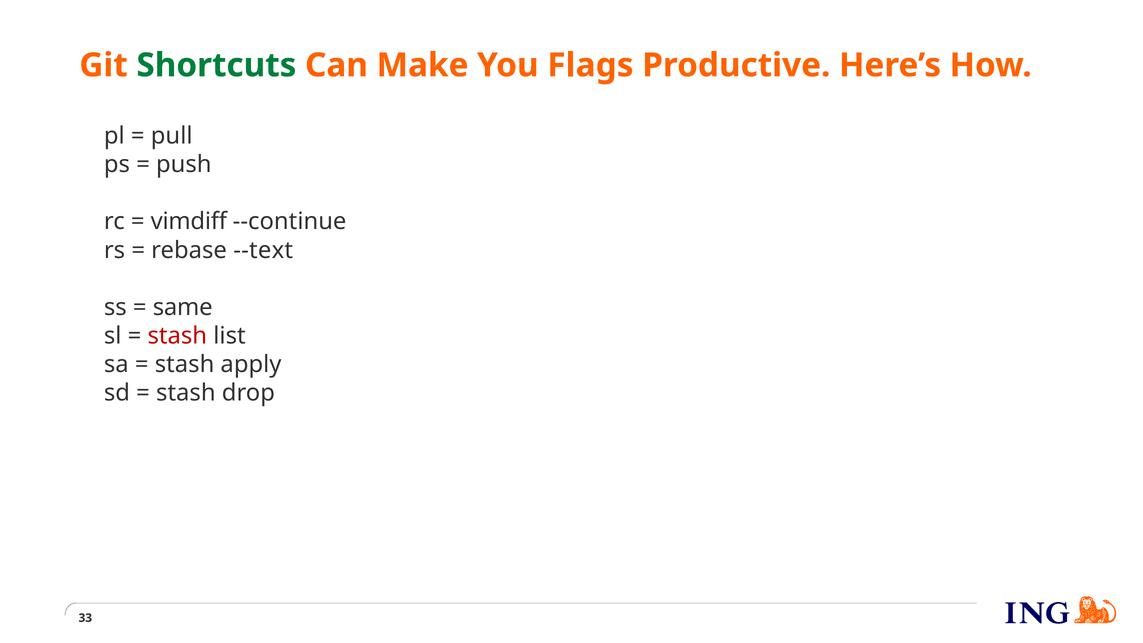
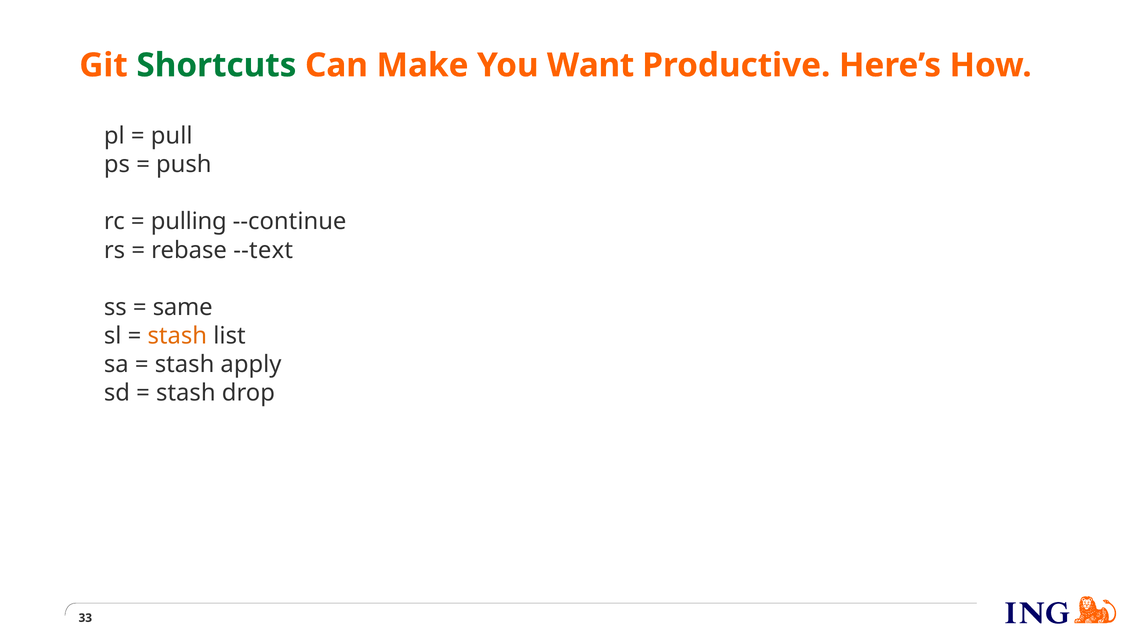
Flags: Flags -> Want
vimdiff: vimdiff -> pulling
stash at (177, 336) colour: red -> orange
